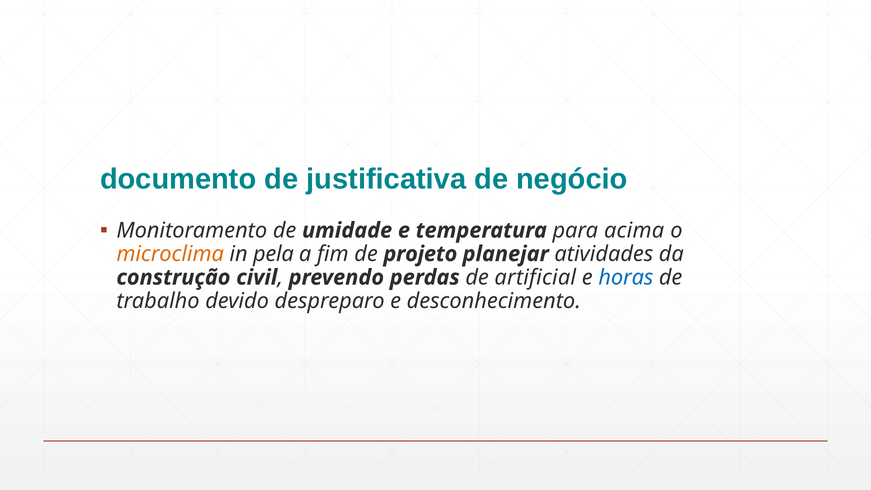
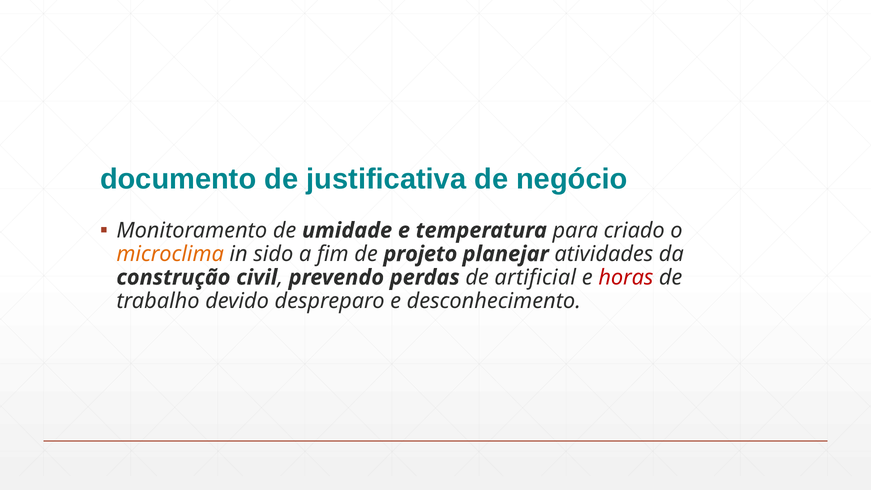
acima: acima -> criado
pela: pela -> sido
horas colour: blue -> red
